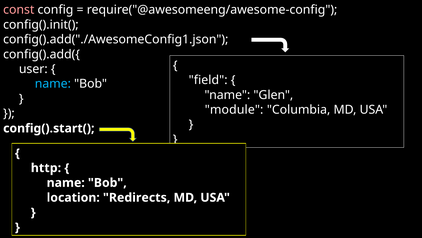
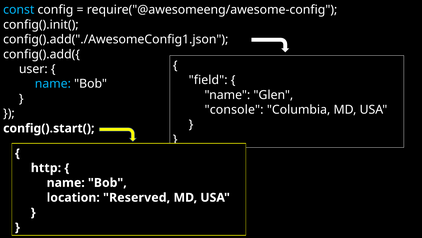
const colour: pink -> light blue
module: module -> console
Redirects: Redirects -> Reserved
